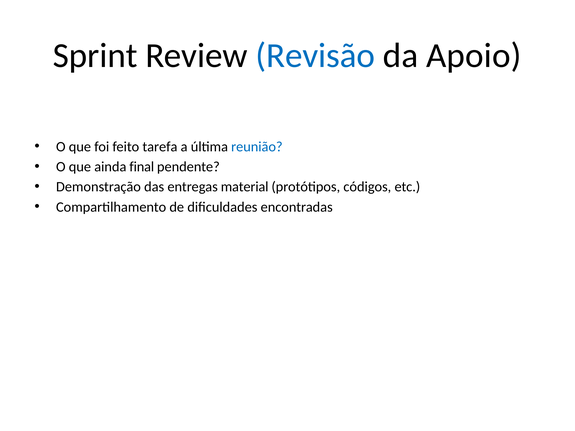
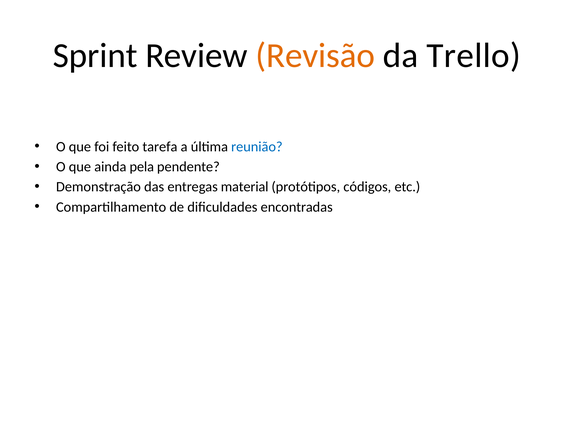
Revisão colour: blue -> orange
Apoio: Apoio -> Trello
final: final -> pela
